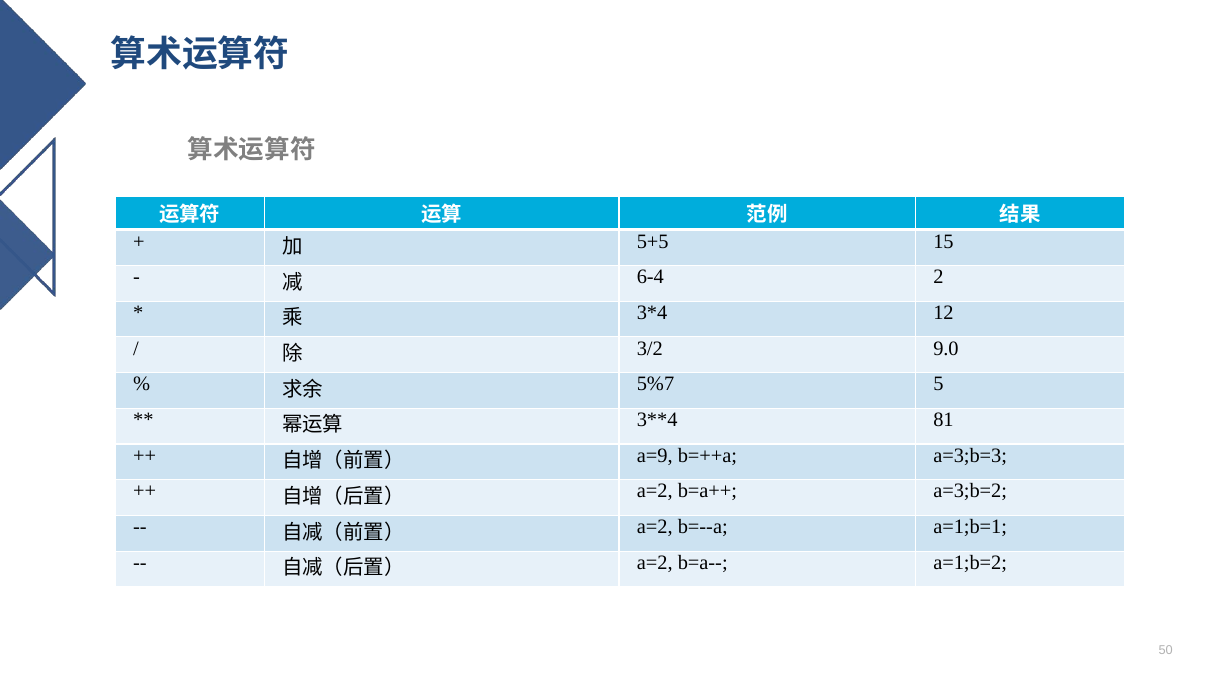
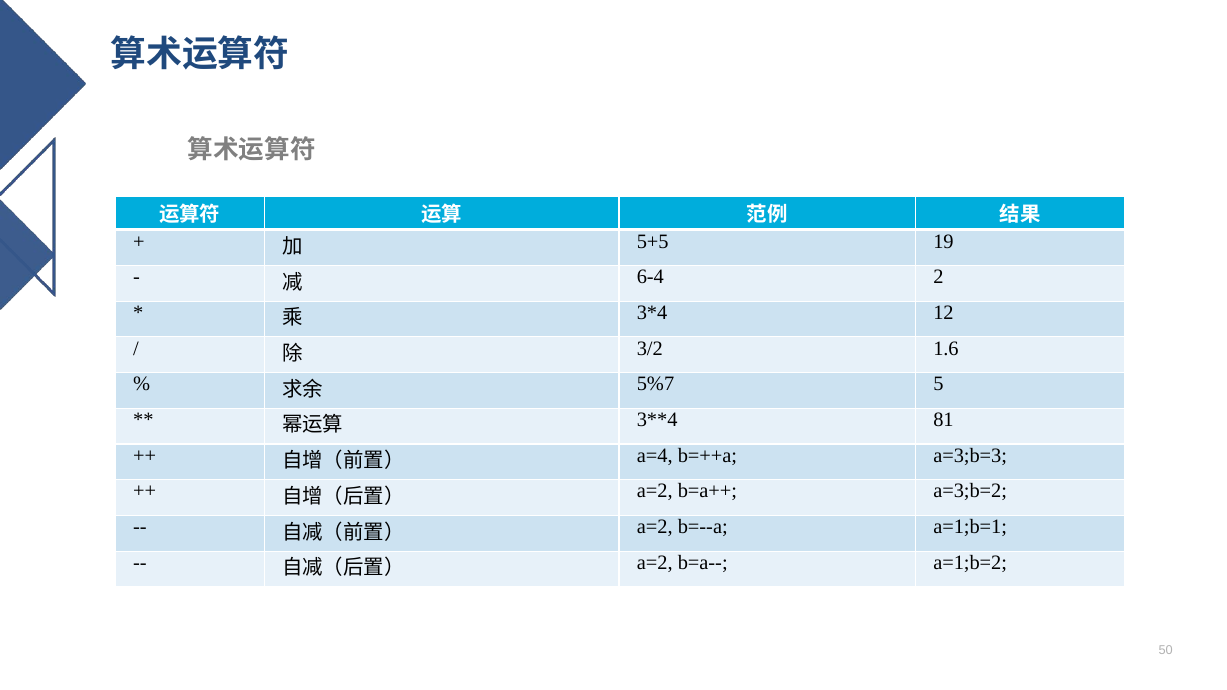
15: 15 -> 19
9.0: 9.0 -> 1.6
a=9: a=9 -> a=4
